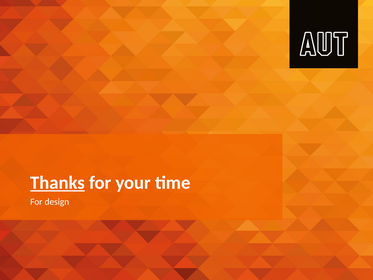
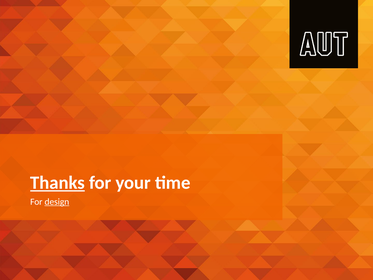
design underline: none -> present
